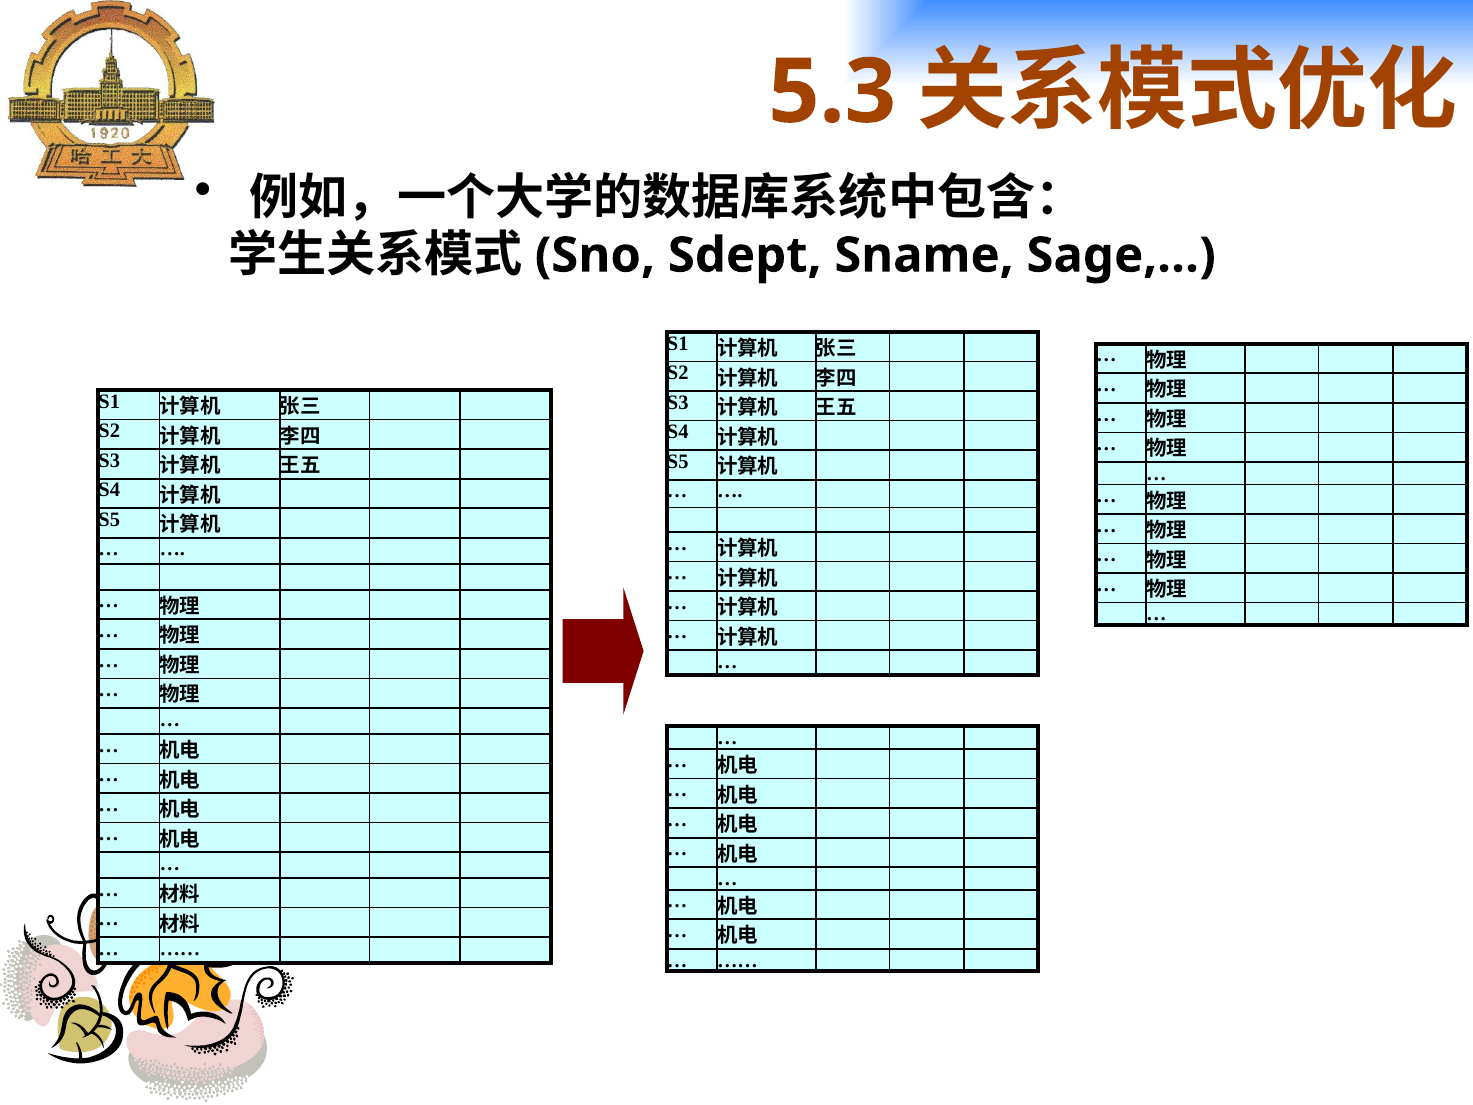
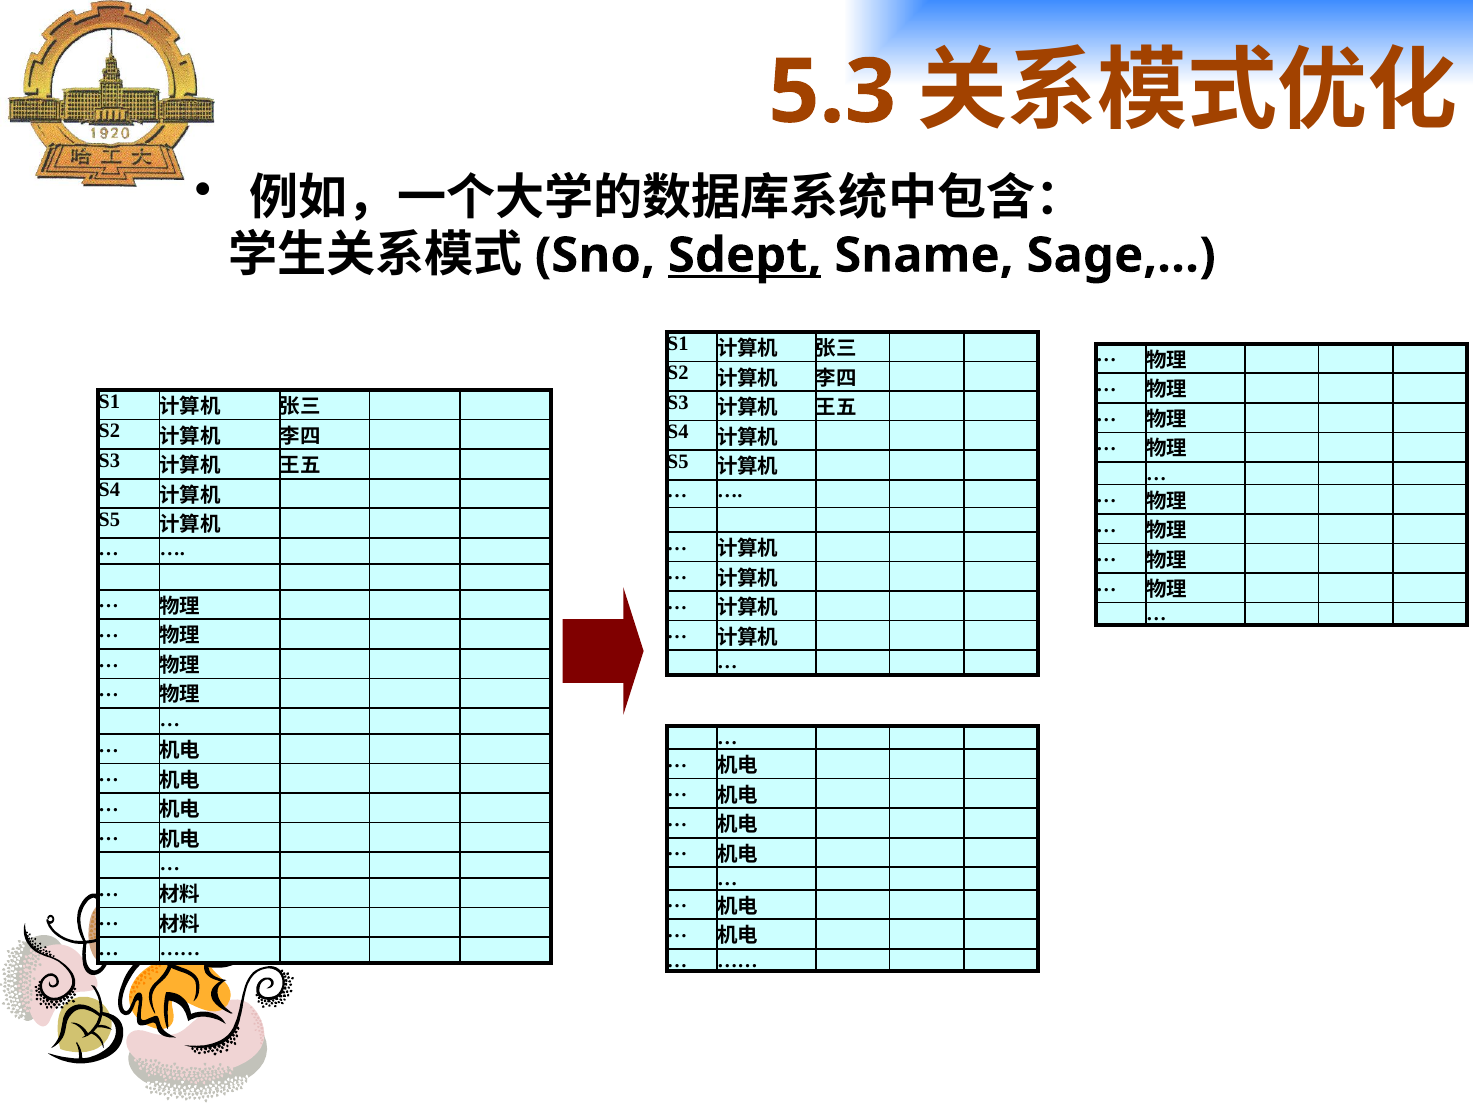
Sdept underline: none -> present
